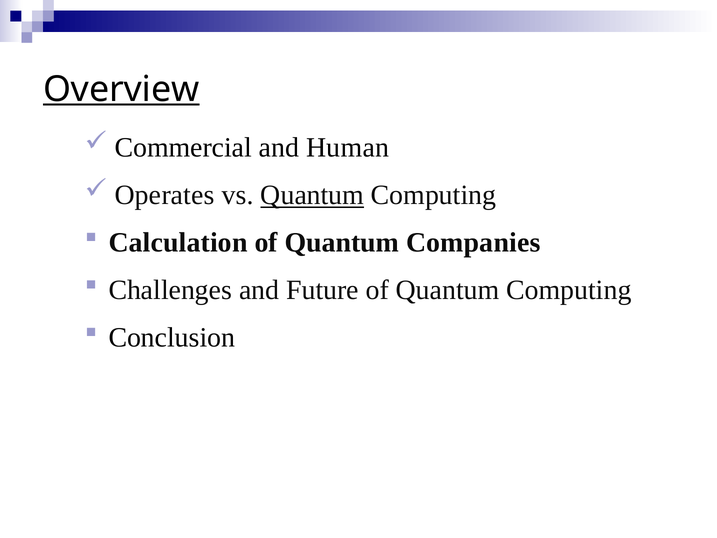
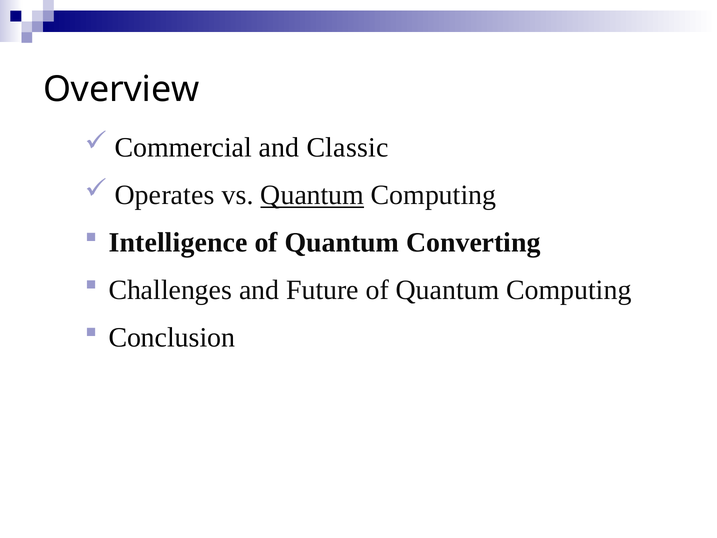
Overview underline: present -> none
Human: Human -> Classic
Calculation: Calculation -> Intelligence
Companies: Companies -> Converting
